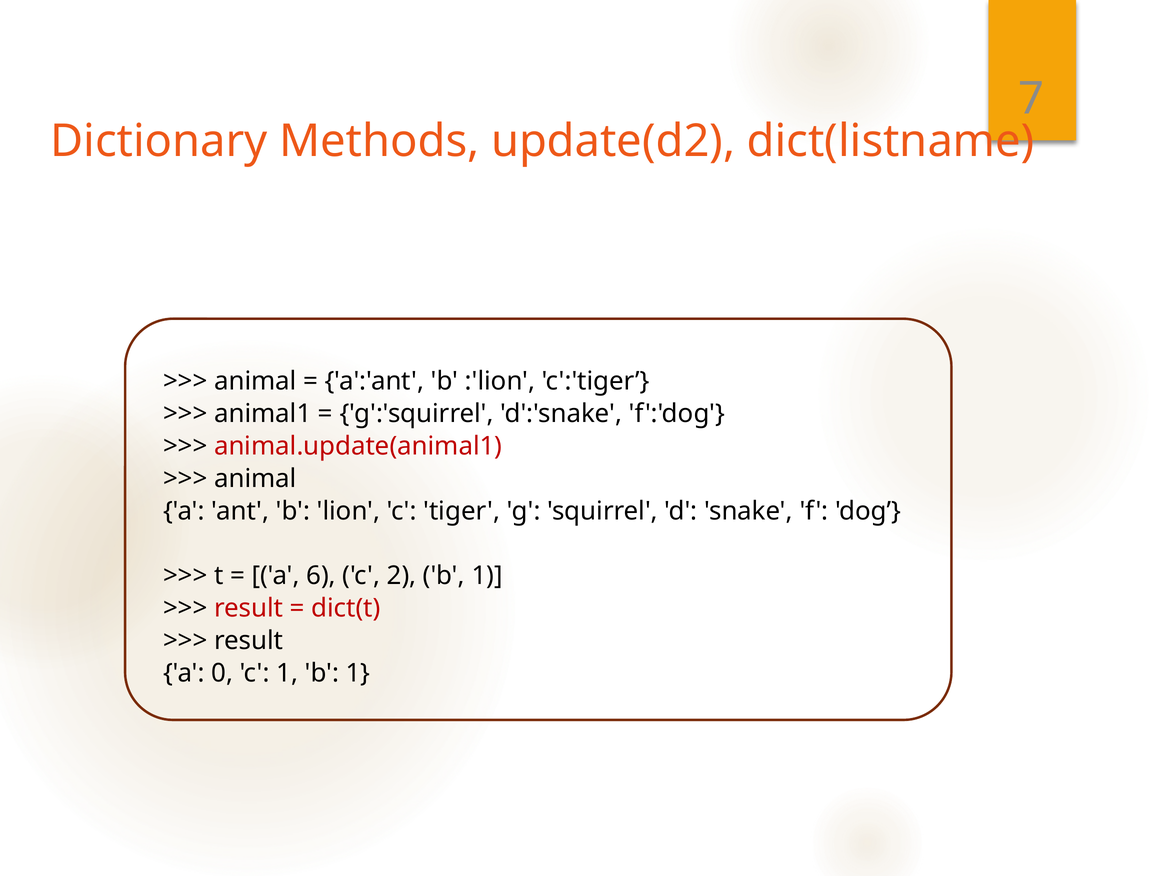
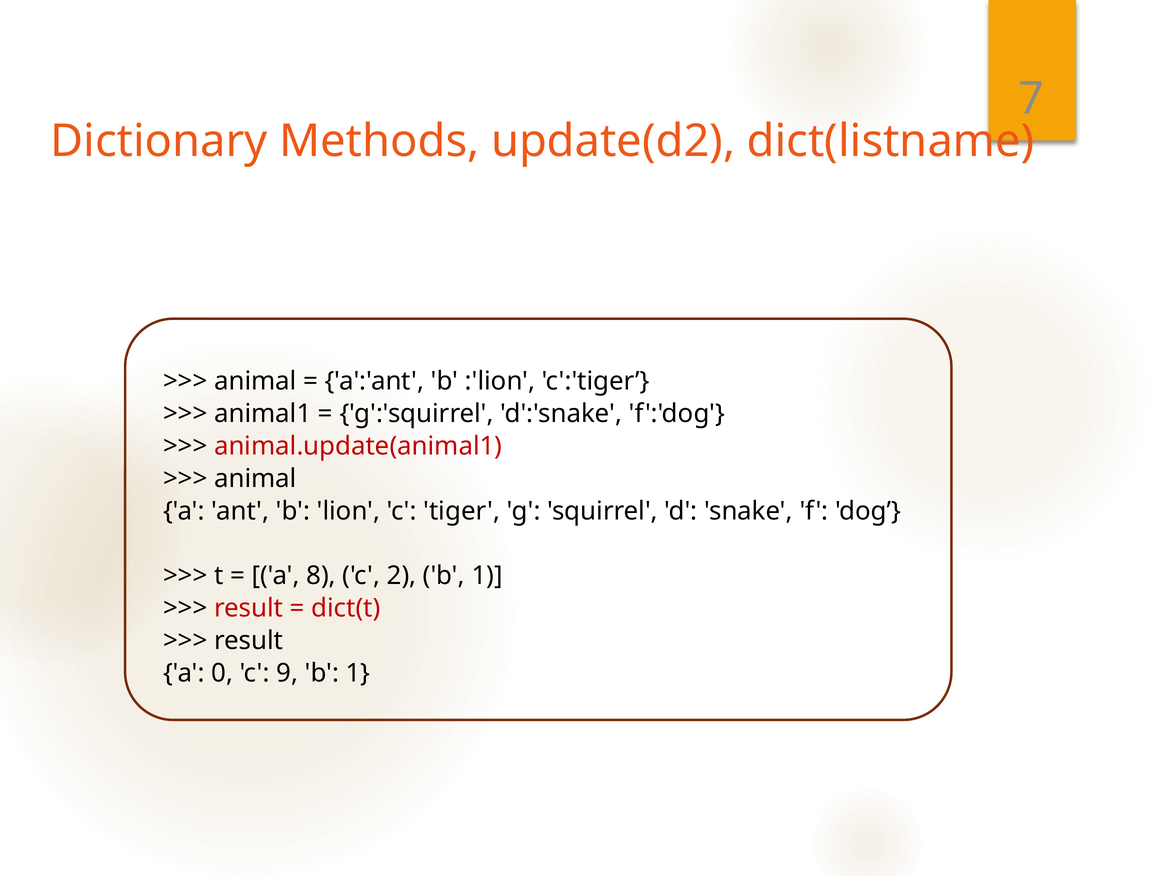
6: 6 -> 8
c 1: 1 -> 9
